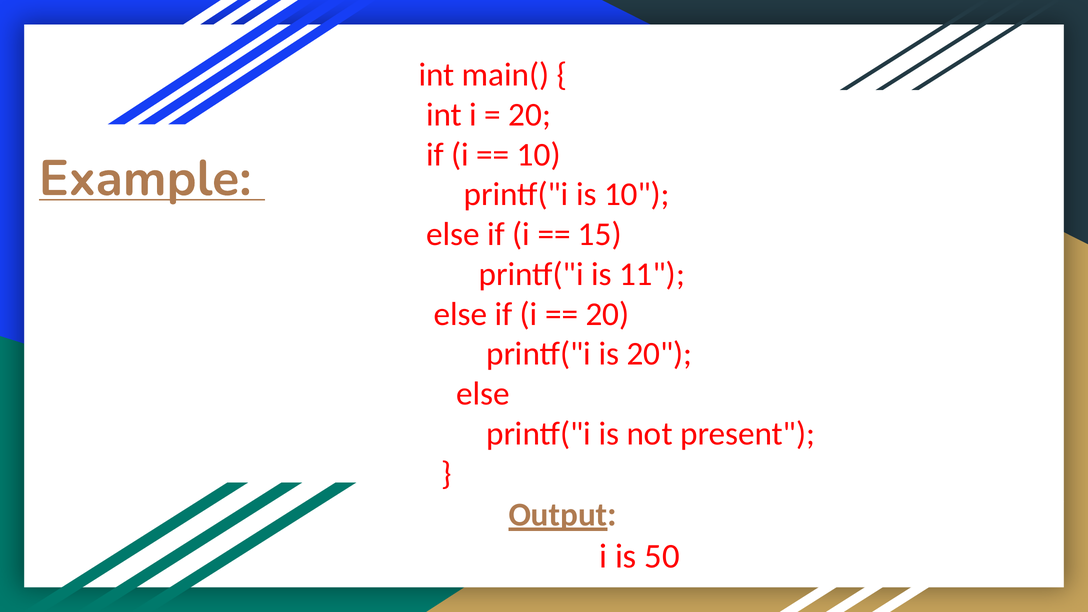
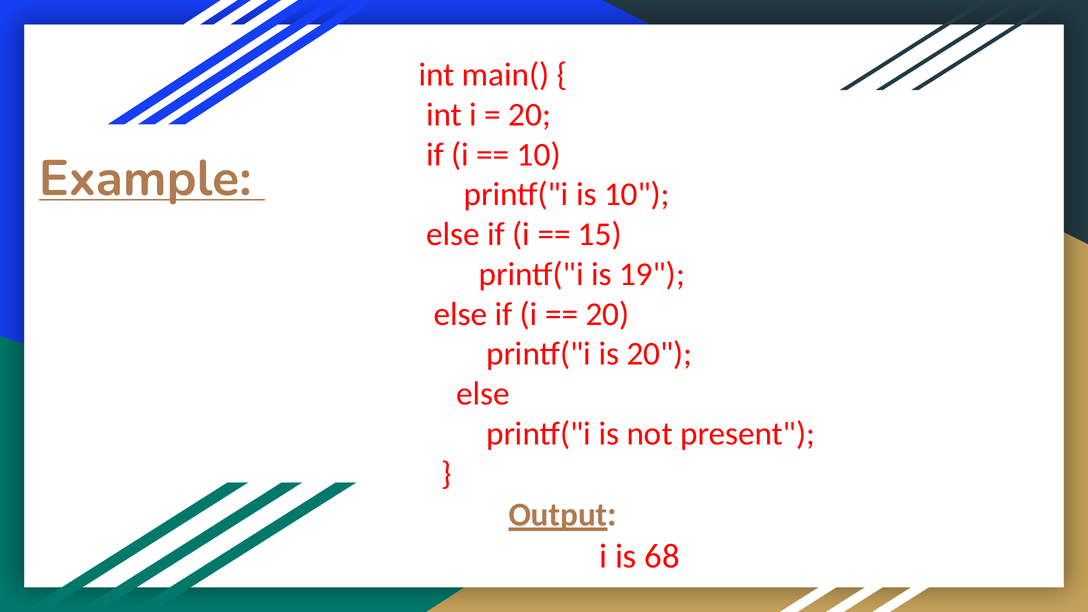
11: 11 -> 19
50: 50 -> 68
